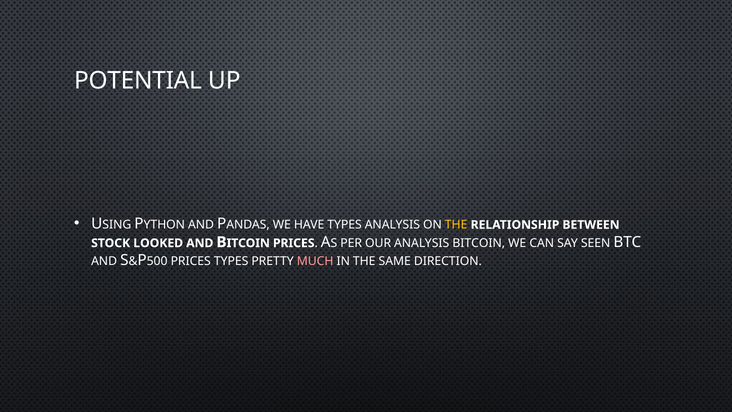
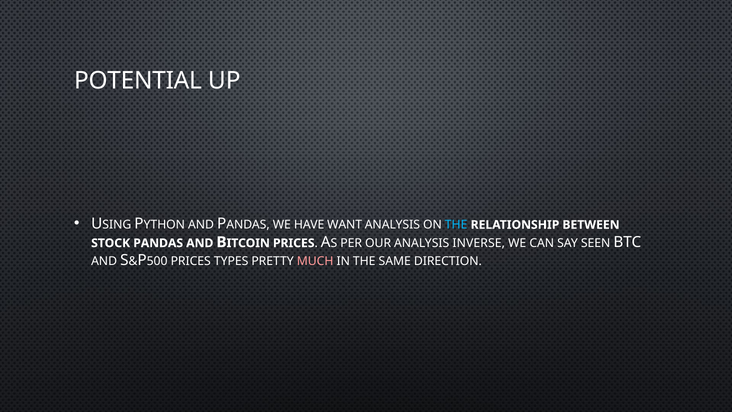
HAVE TYPES: TYPES -> WANT
THE at (456, 225) colour: yellow -> light blue
LOOKED: LOOKED -> PANDAS
ANALYSIS BITCOIN: BITCOIN -> INVERSE
